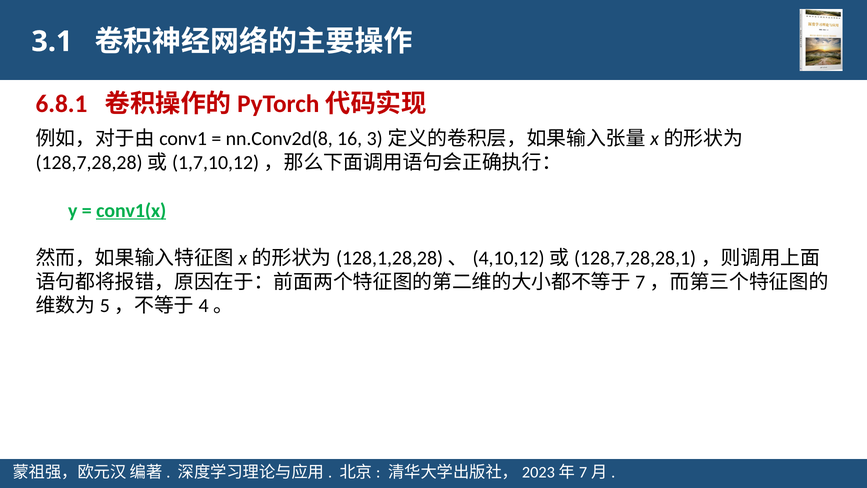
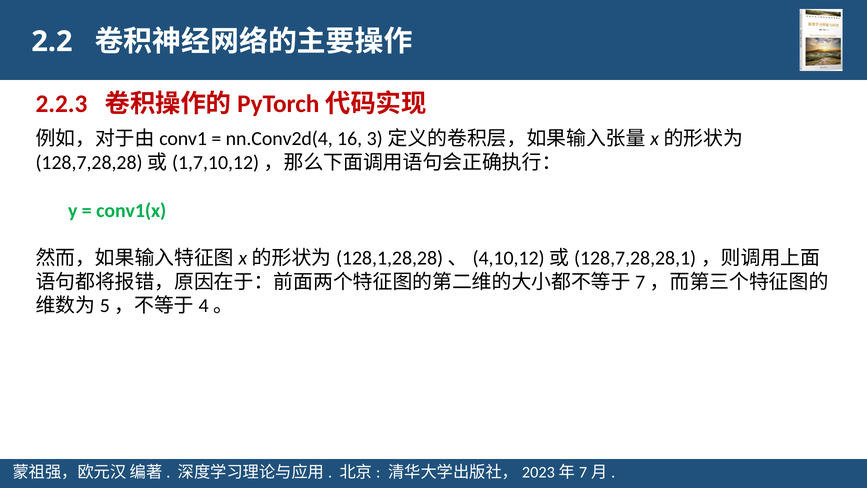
3.1: 3.1 -> 2.2
6.8.1: 6.8.1 -> 2.2.3
nn.Conv2d(8: nn.Conv2d(8 -> nn.Conv2d(4
conv1(x underline: present -> none
